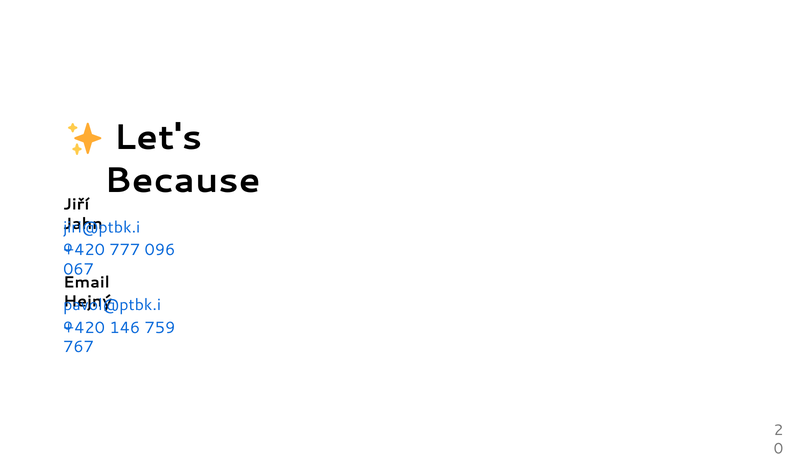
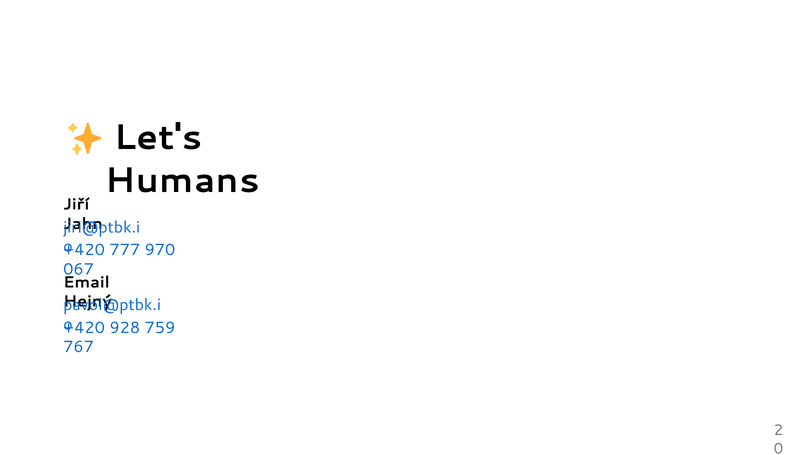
Because: Because -> Humans
096: 096 -> 970
146: 146 -> 928
